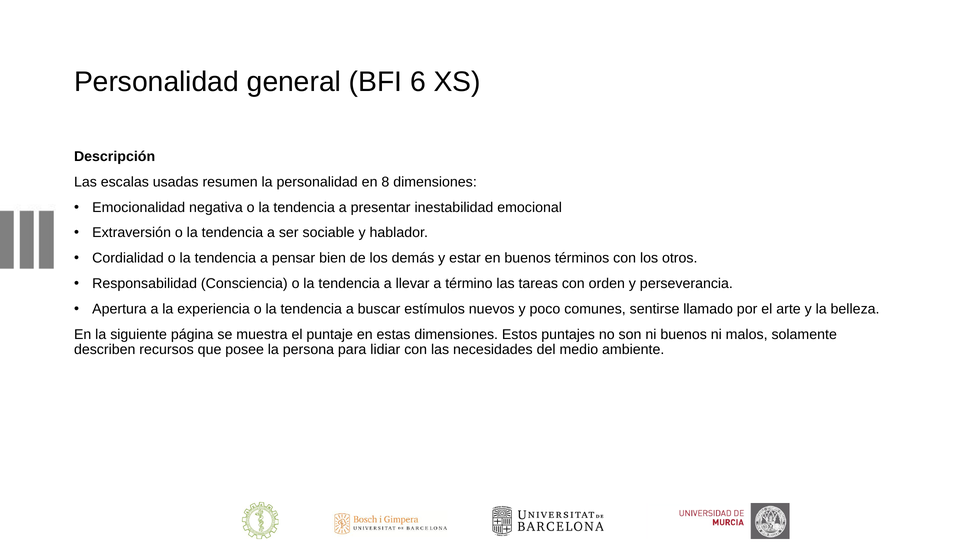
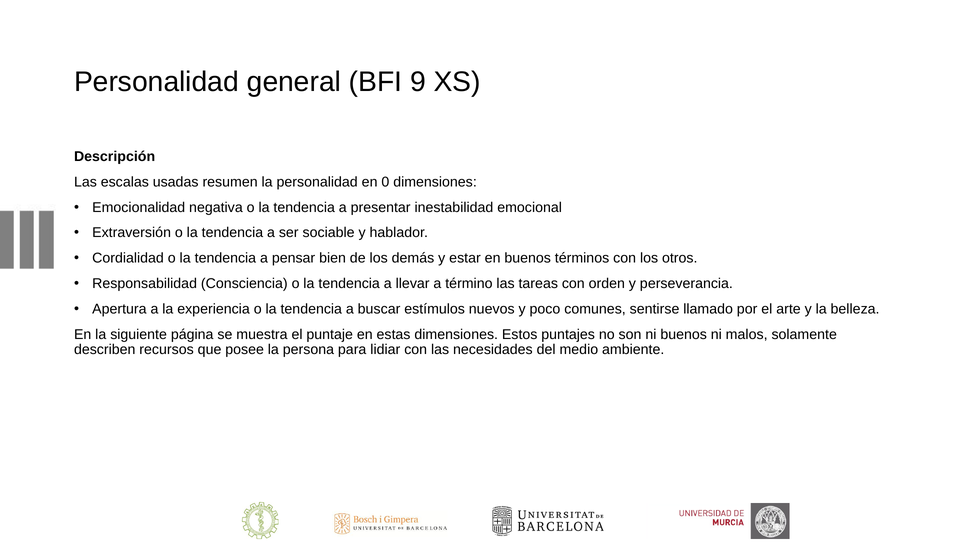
6: 6 -> 9
8: 8 -> 0
